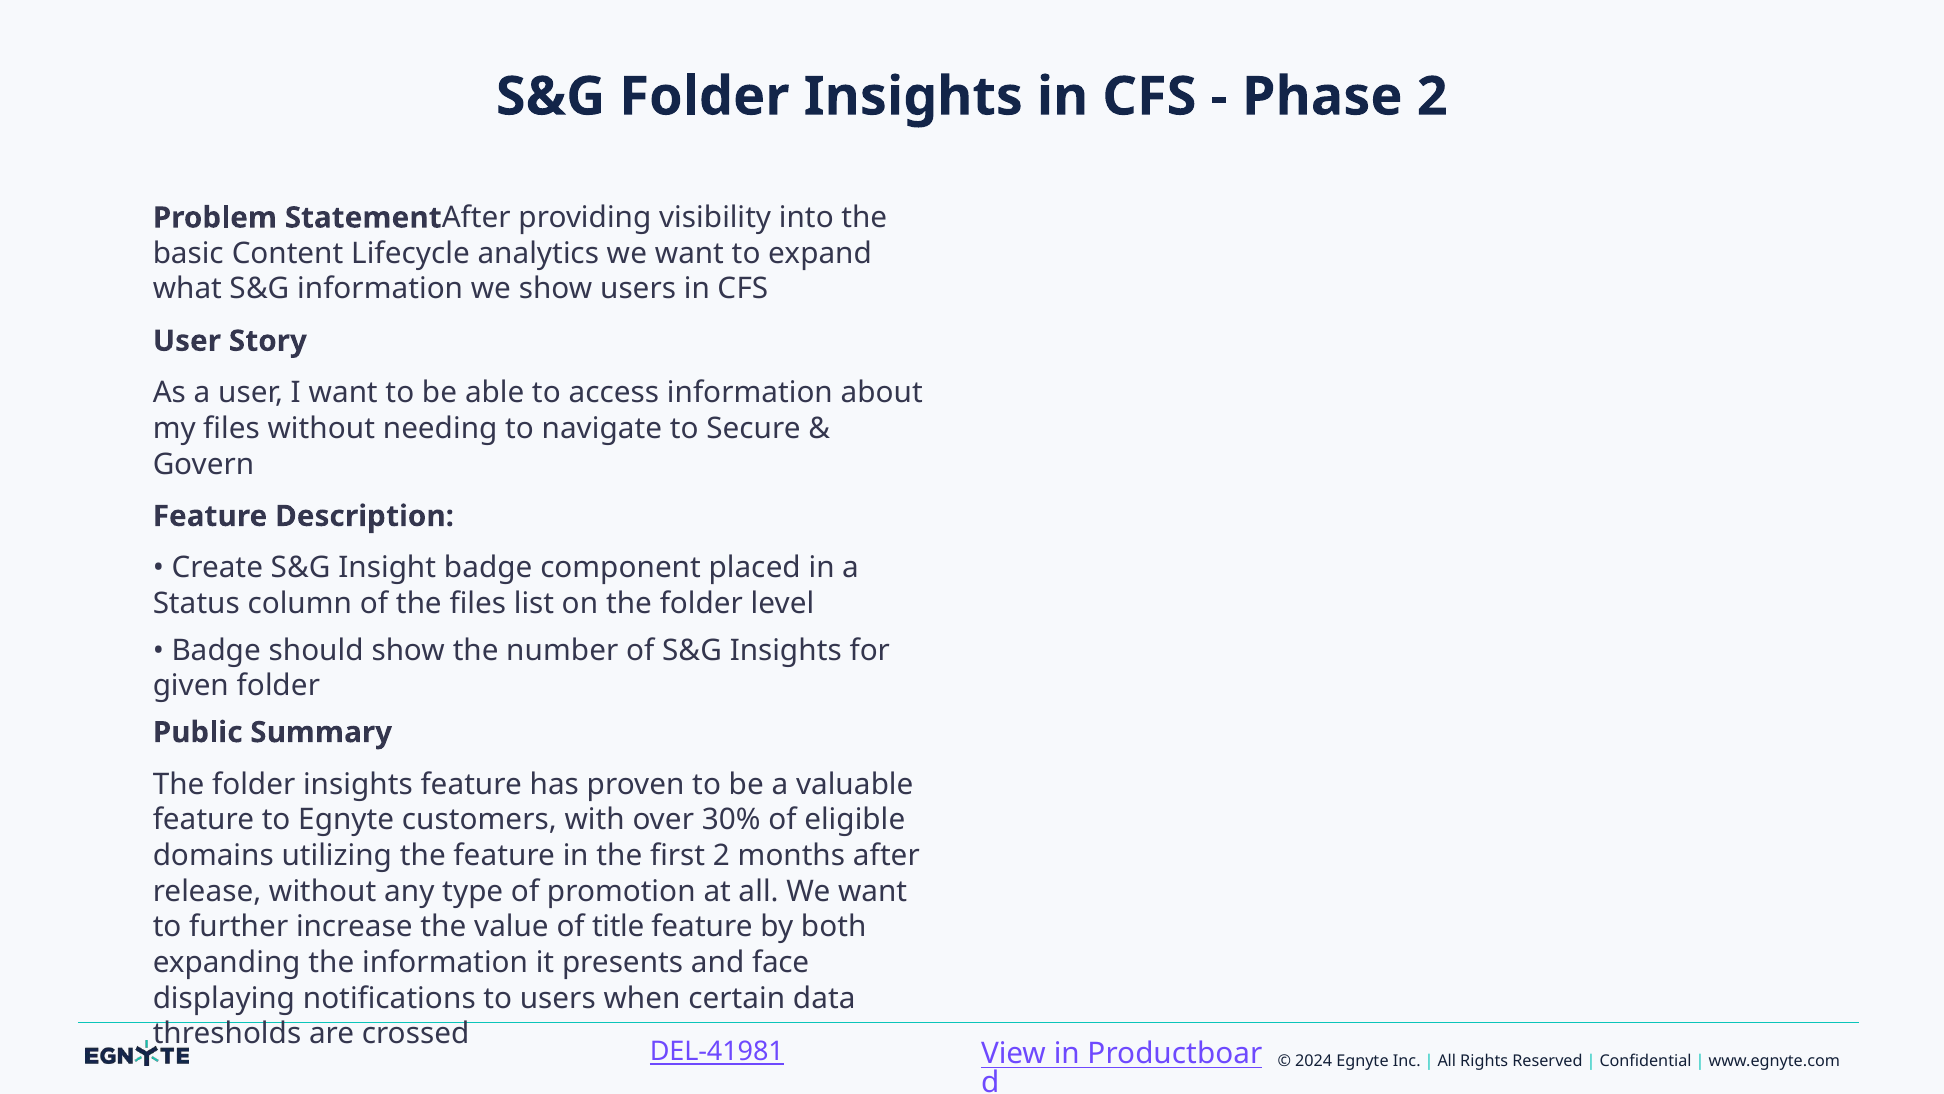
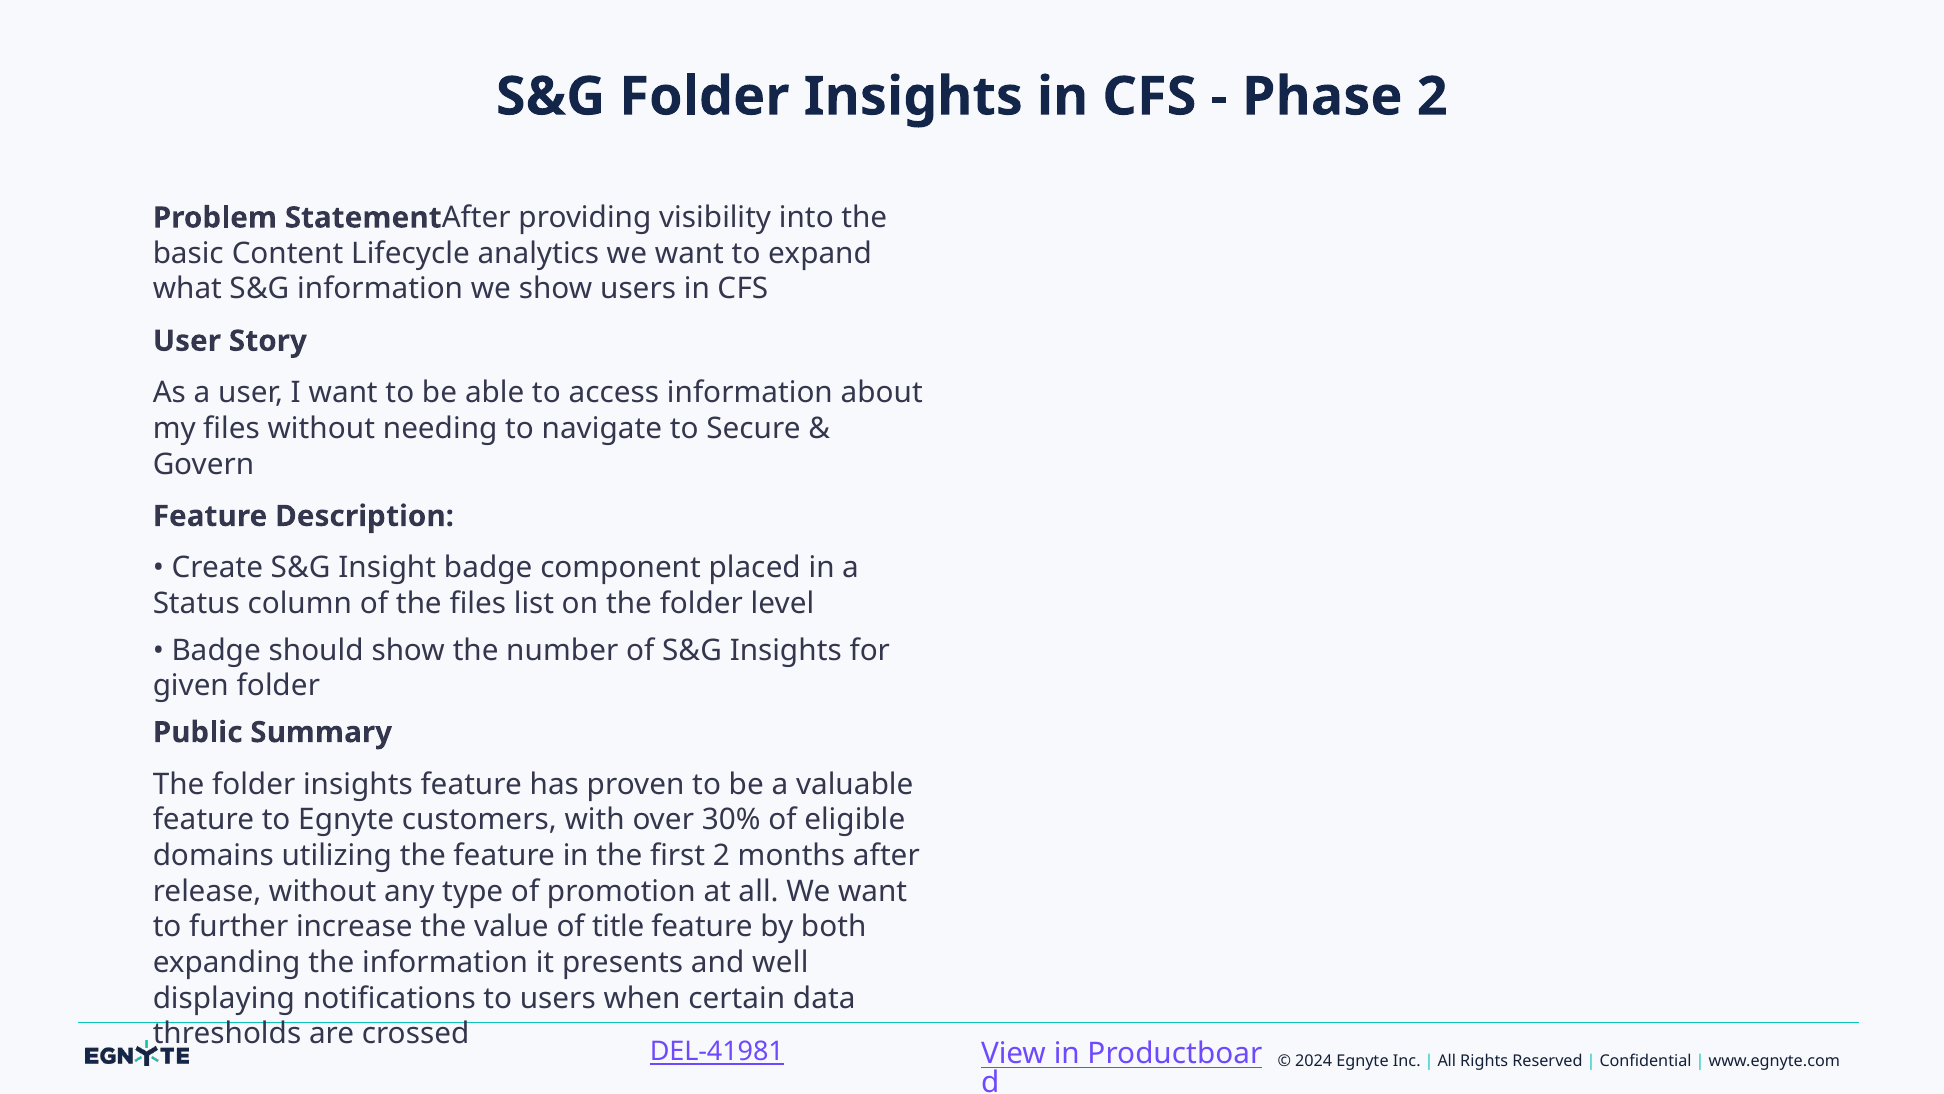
face: face -> well
